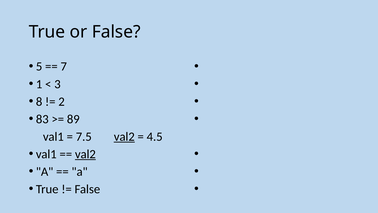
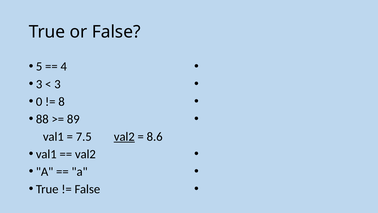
7: 7 -> 4
1 at (39, 84): 1 -> 3
8: 8 -> 0
2: 2 -> 8
83: 83 -> 88
4.5: 4.5 -> 8.6
val2 at (85, 154) underline: present -> none
